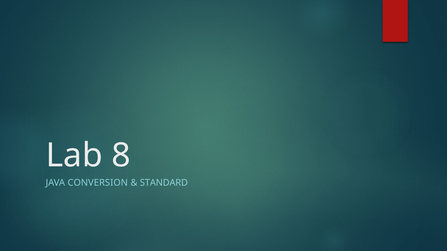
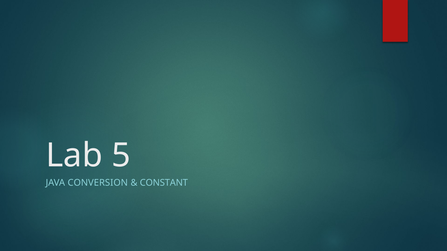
8: 8 -> 5
STANDARD: STANDARD -> CONSTANT
